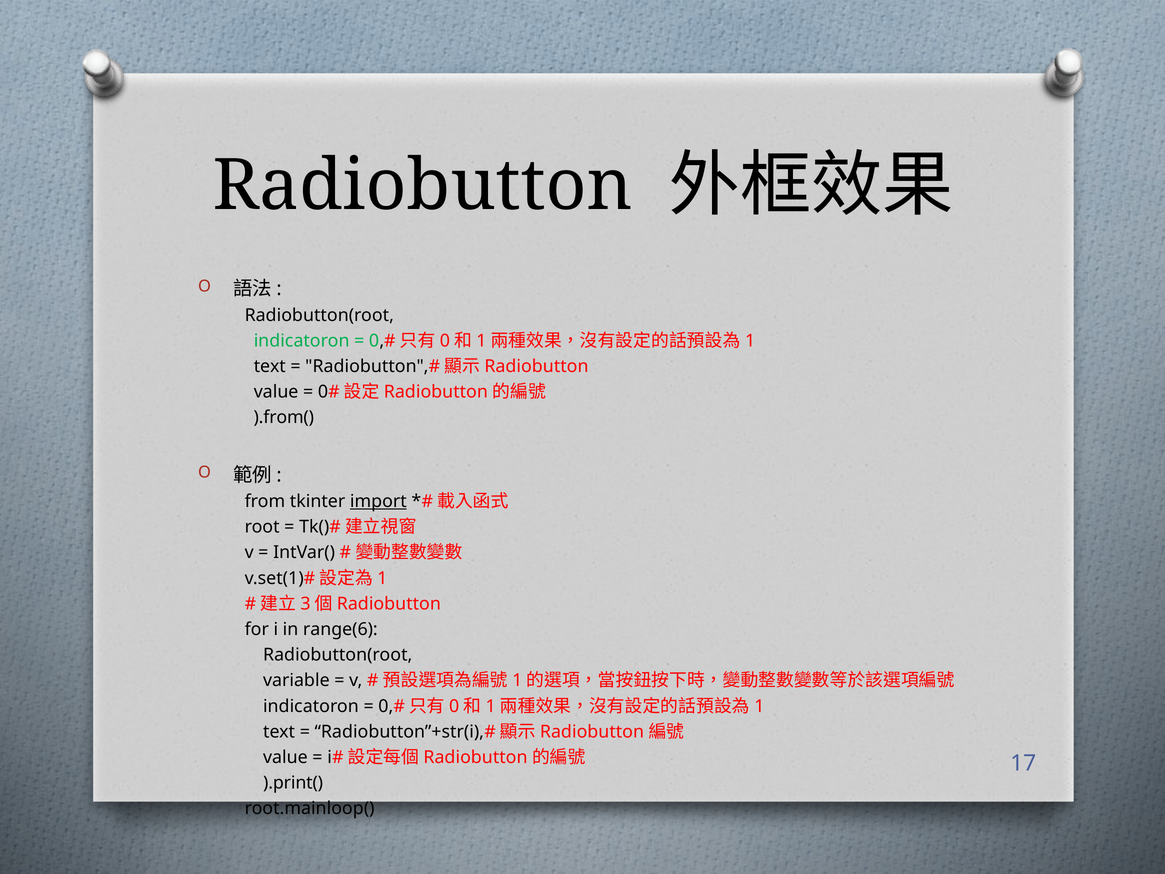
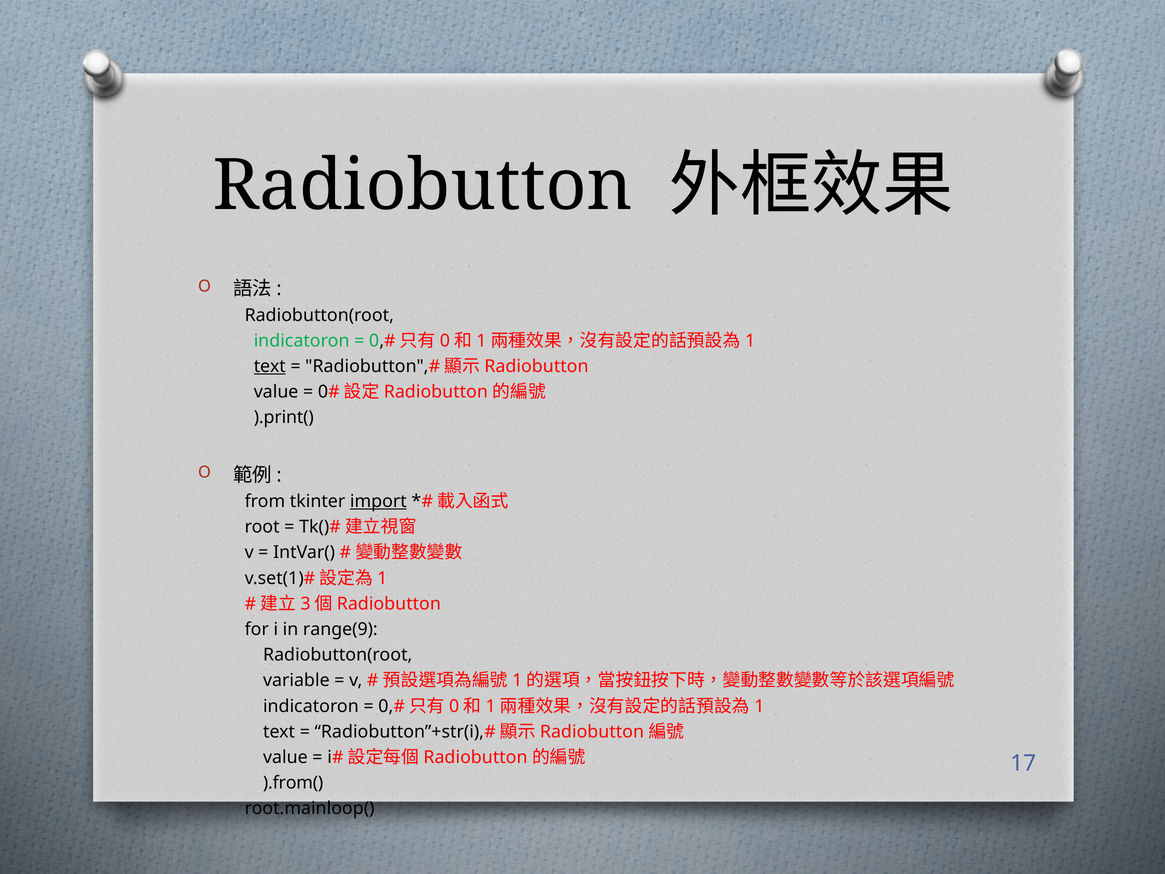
text at (270, 366) underline: none -> present
).from(: ).from( -> ).print(
range(6: range(6 -> range(9
).print(: ).print( -> ).from(
